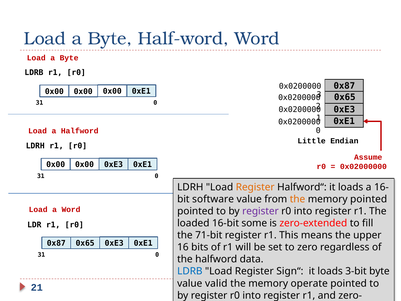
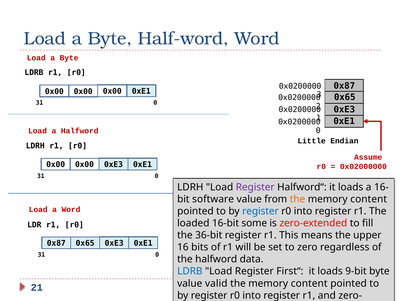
Register at (255, 187) colour: orange -> purple
pointed at (369, 199): pointed -> content
register at (260, 211) colour: purple -> blue
71-bit: 71-bit -> 36-bit
Sign“: Sign“ -> First“
3-bit: 3-bit -> 9-bit
operate at (309, 283): operate -> content
